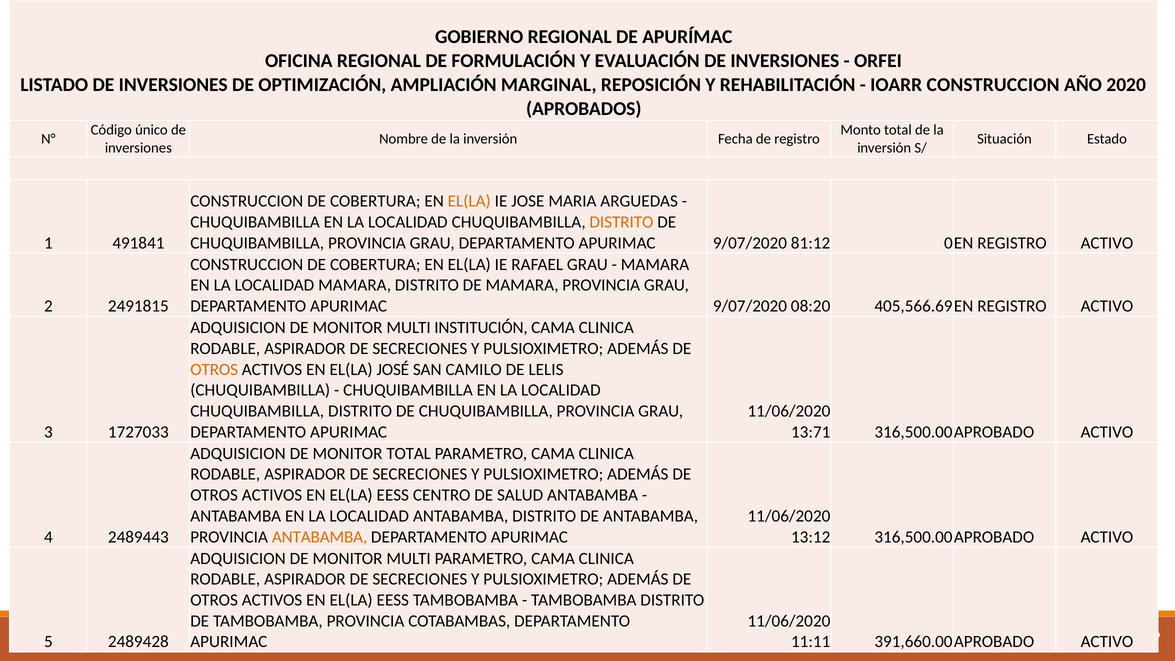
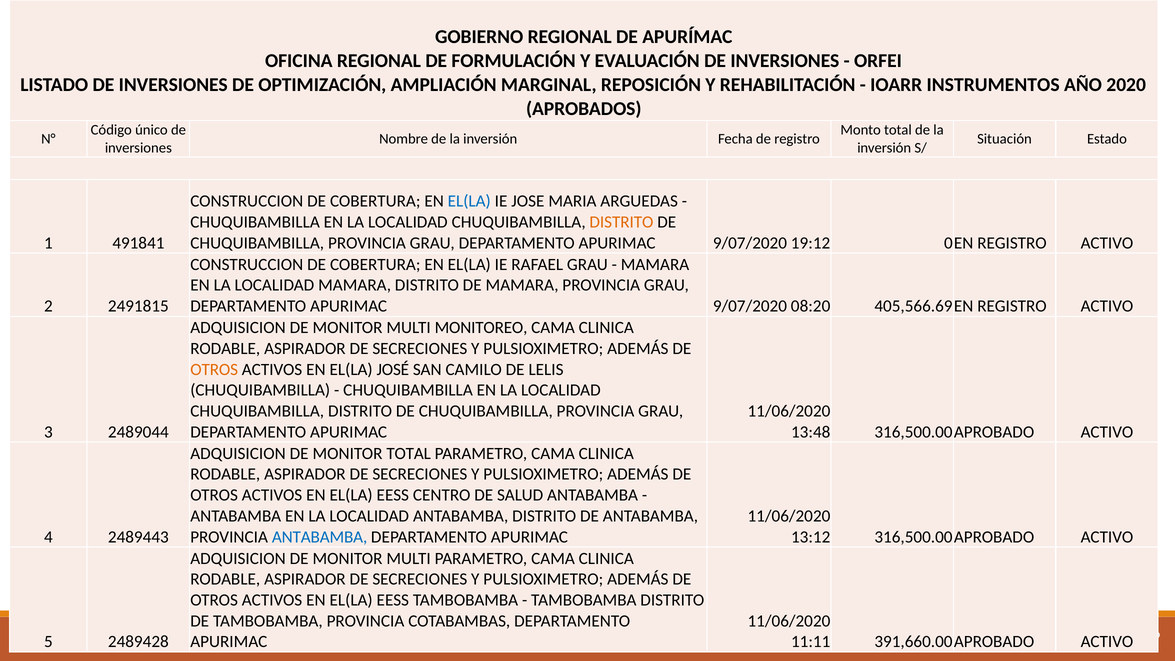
IOARR CONSTRUCCION: CONSTRUCCION -> INSTRUMENTOS
EL(LA at (469, 201) colour: orange -> blue
81:12: 81:12 -> 19:12
INSTITUCIÓN: INSTITUCIÓN -> MONITOREO
1727033: 1727033 -> 2489044
13:71: 13:71 -> 13:48
ANTABAMBA at (320, 537) colour: orange -> blue
